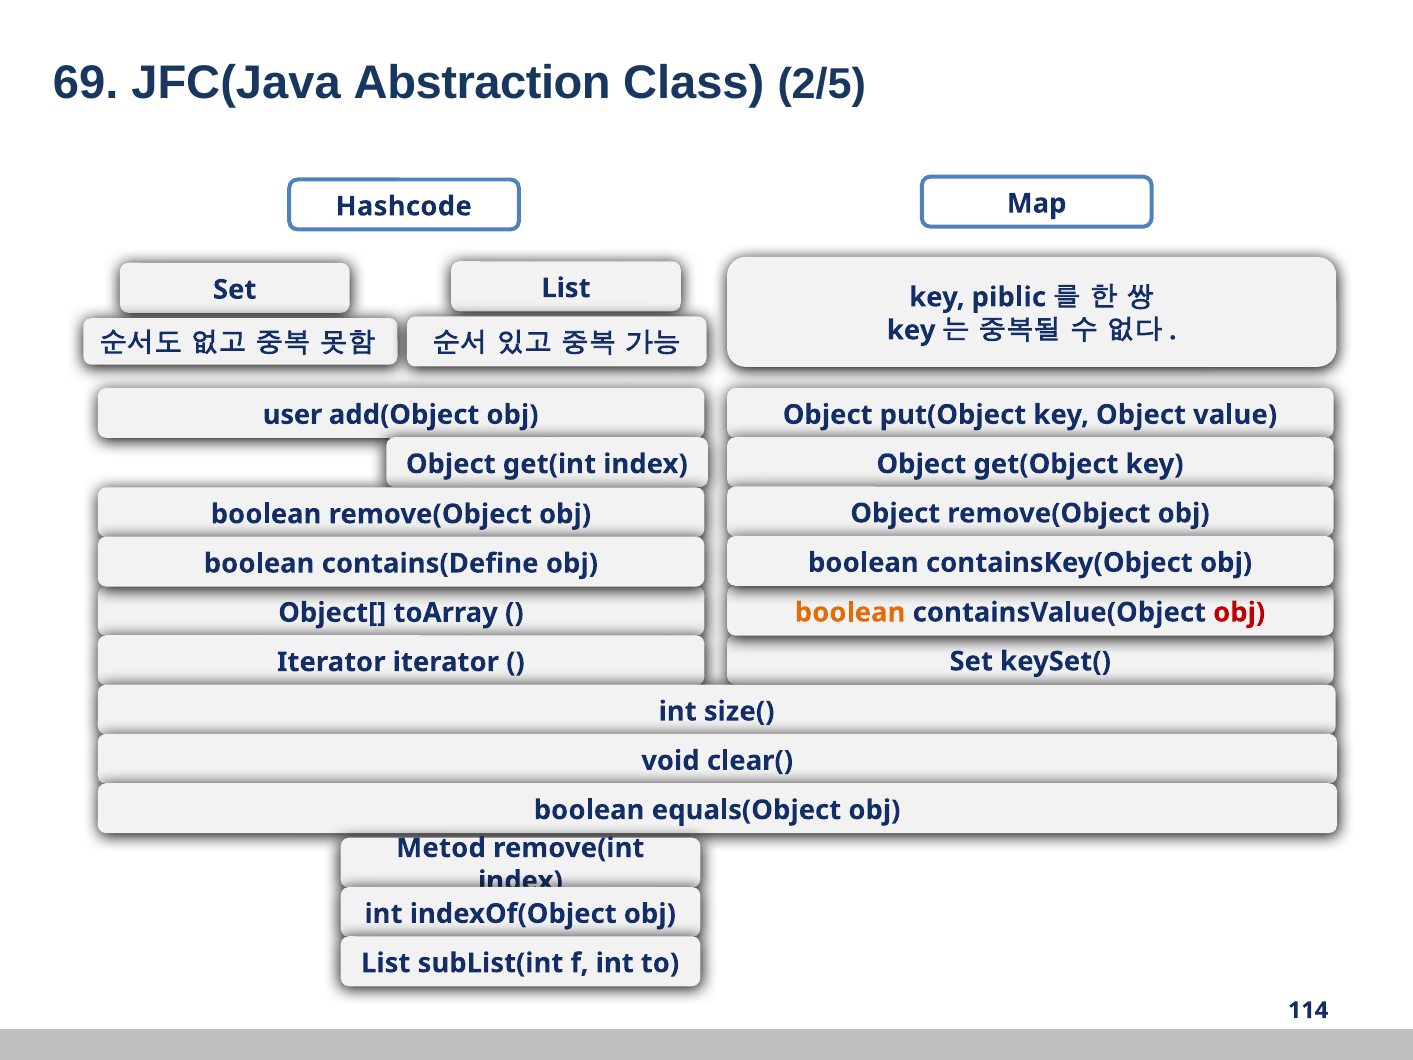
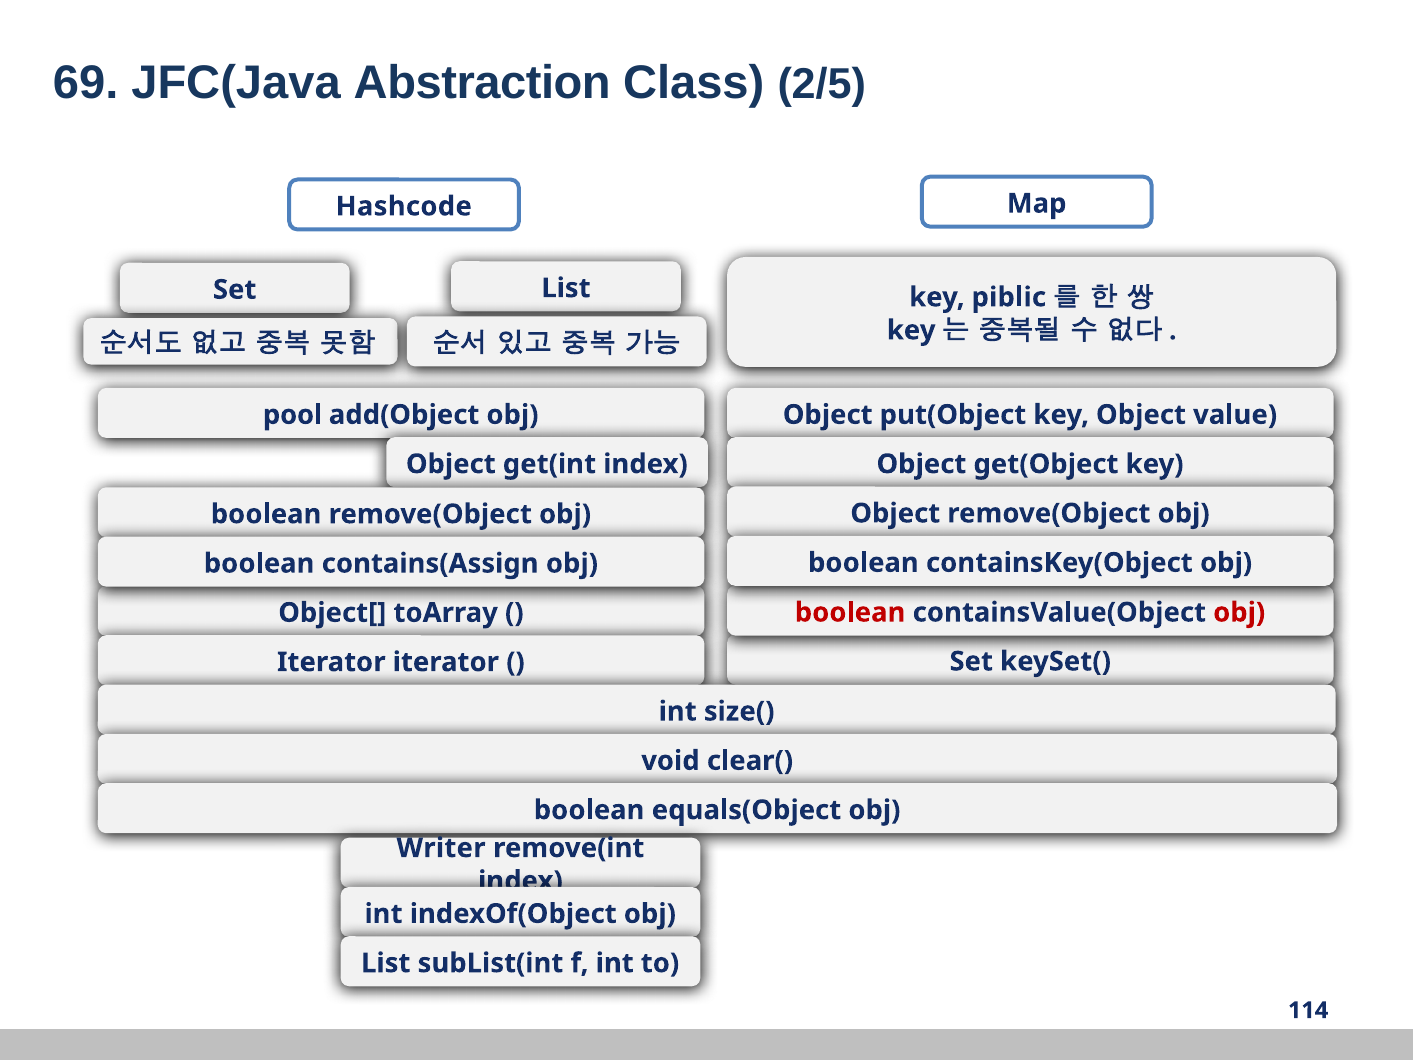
user: user -> pool
contains(Define: contains(Define -> contains(Assign
boolean at (850, 612) colour: orange -> red
Metod: Metod -> Writer
